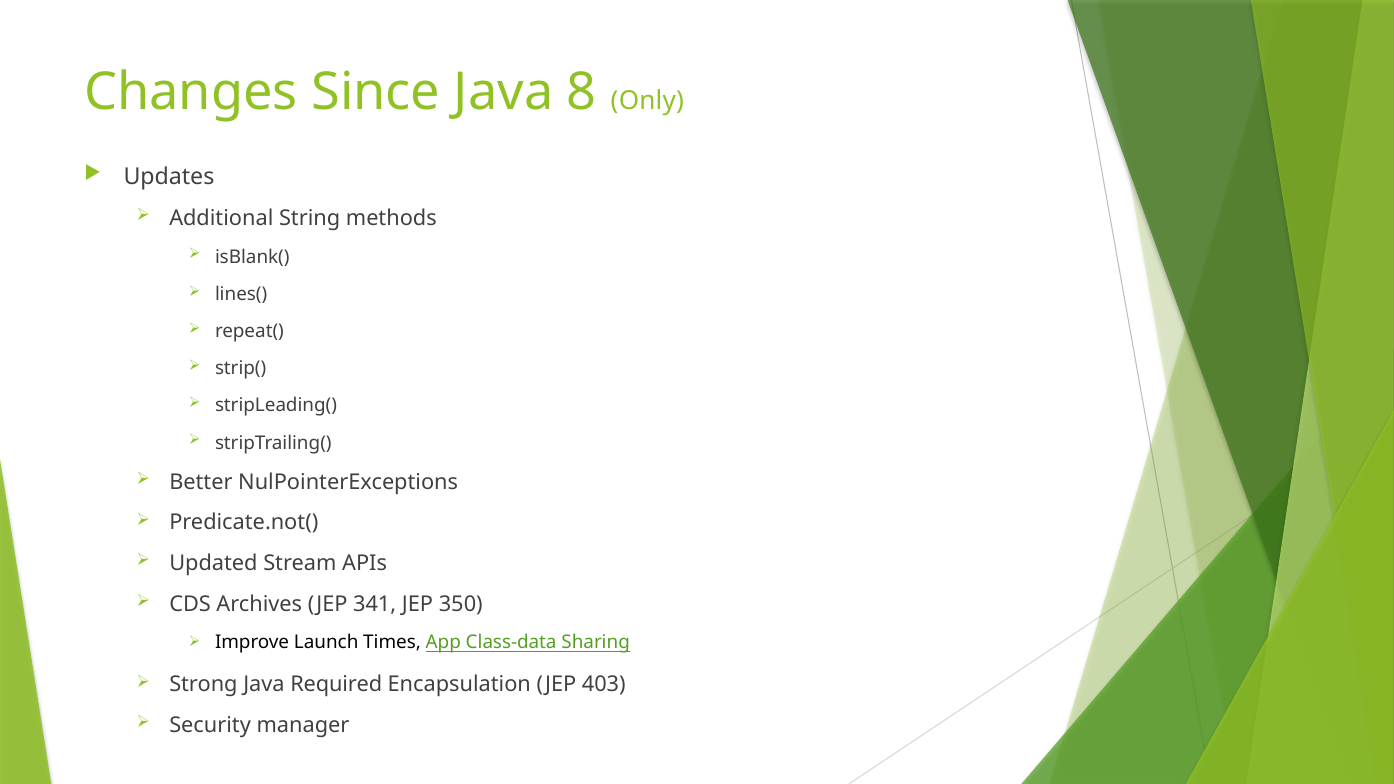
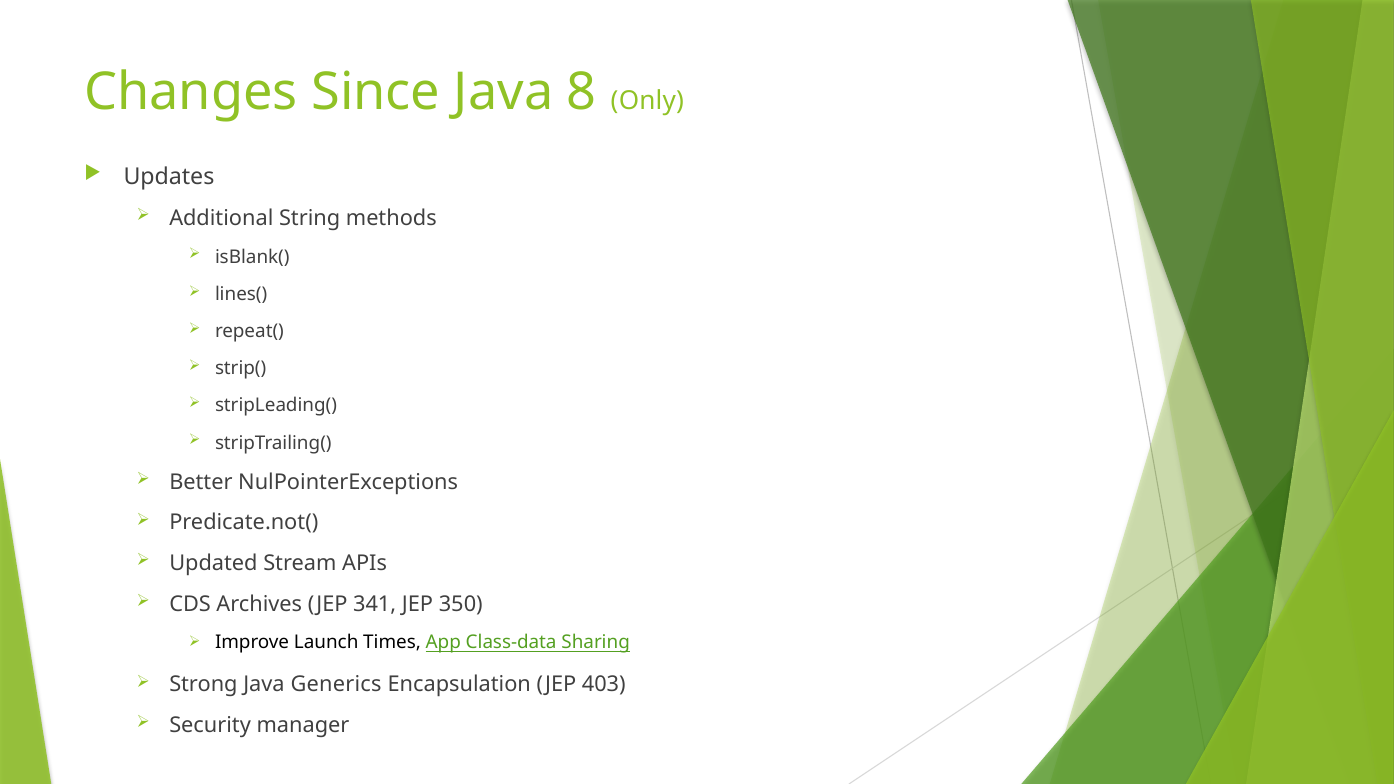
Required: Required -> Generics
